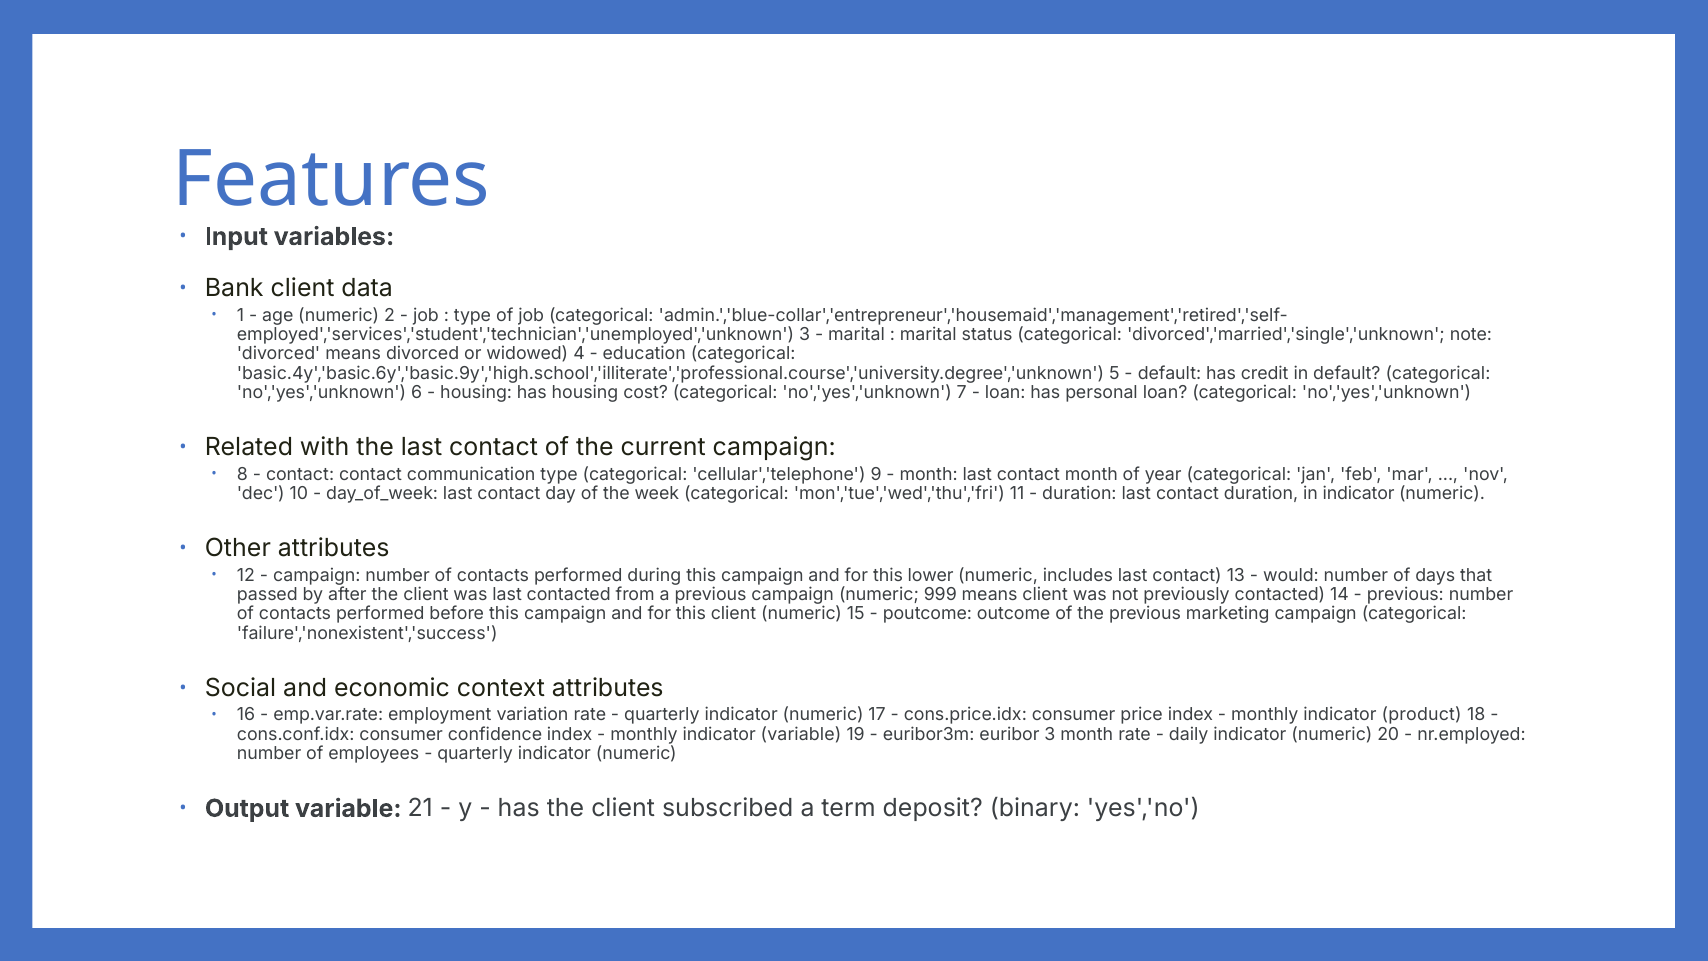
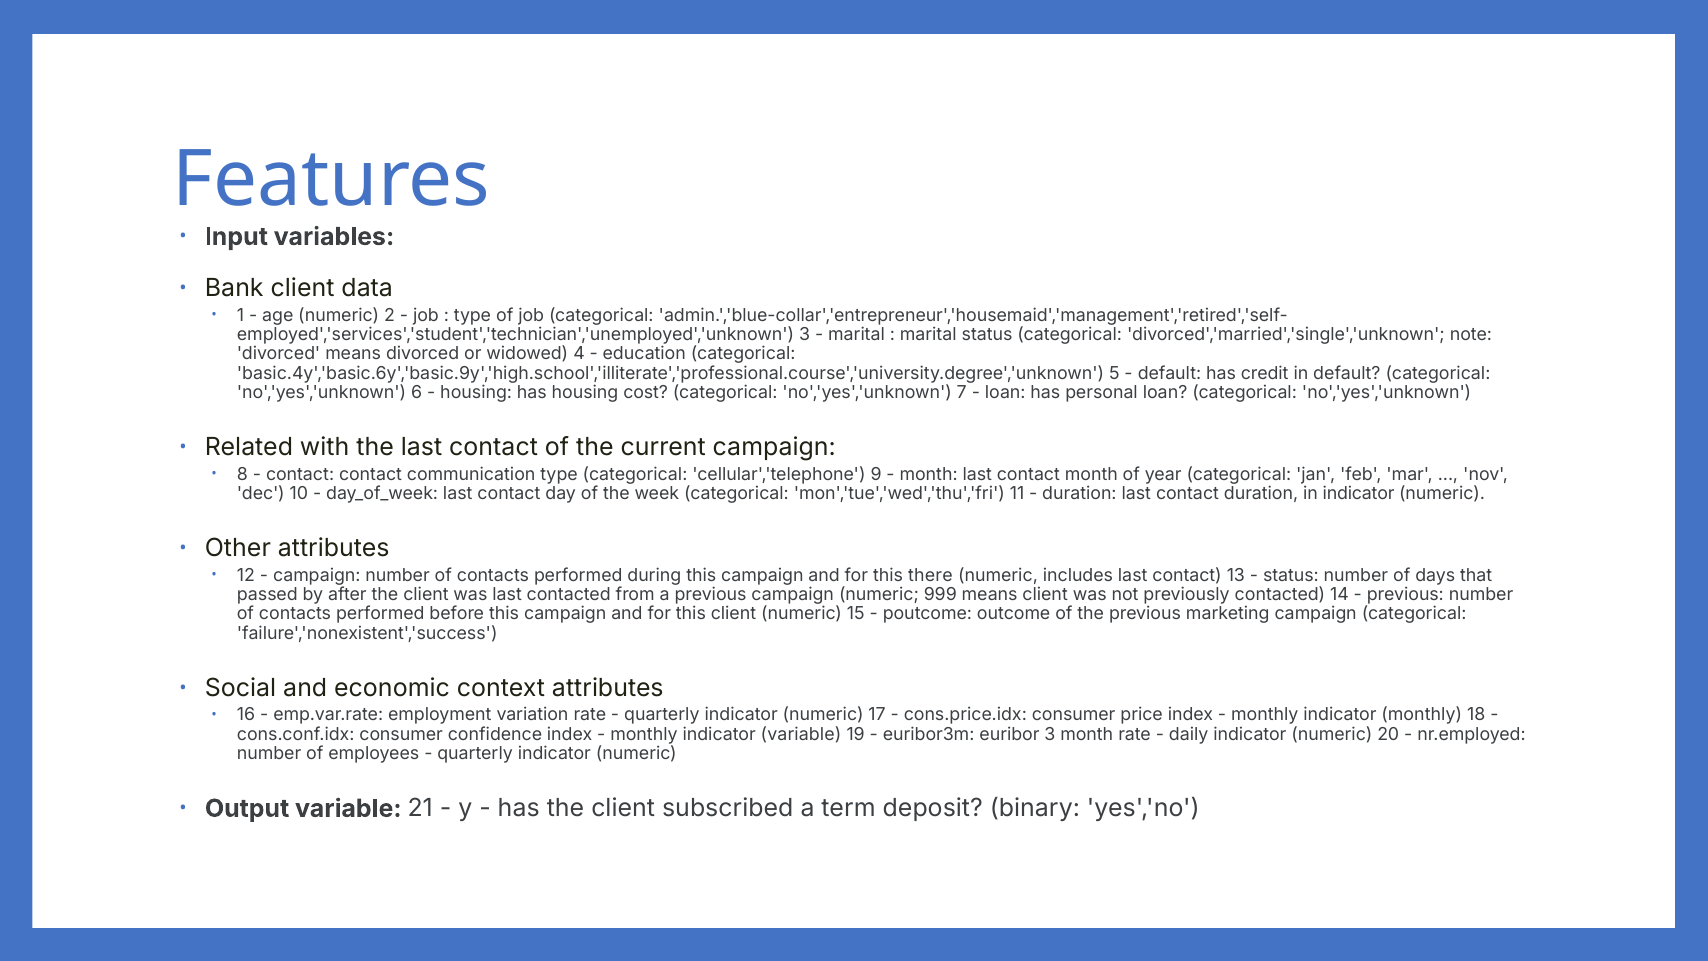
lower: lower -> there
would at (1291, 575): would -> status
indicator product: product -> monthly
